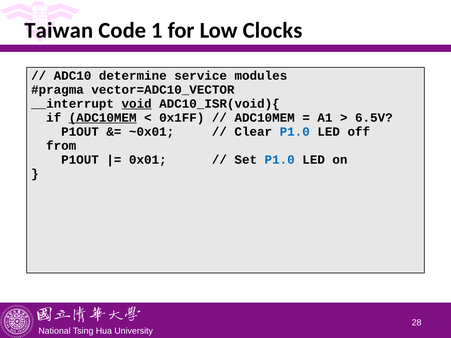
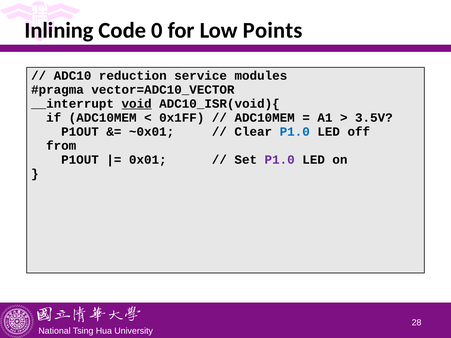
Taiwan: Taiwan -> Inlining
1: 1 -> 0
Clocks: Clocks -> Points
determine: determine -> reduction
ADC10MEM at (103, 118) underline: present -> none
6.5V: 6.5V -> 3.5V
P1.0 at (280, 160) colour: blue -> purple
